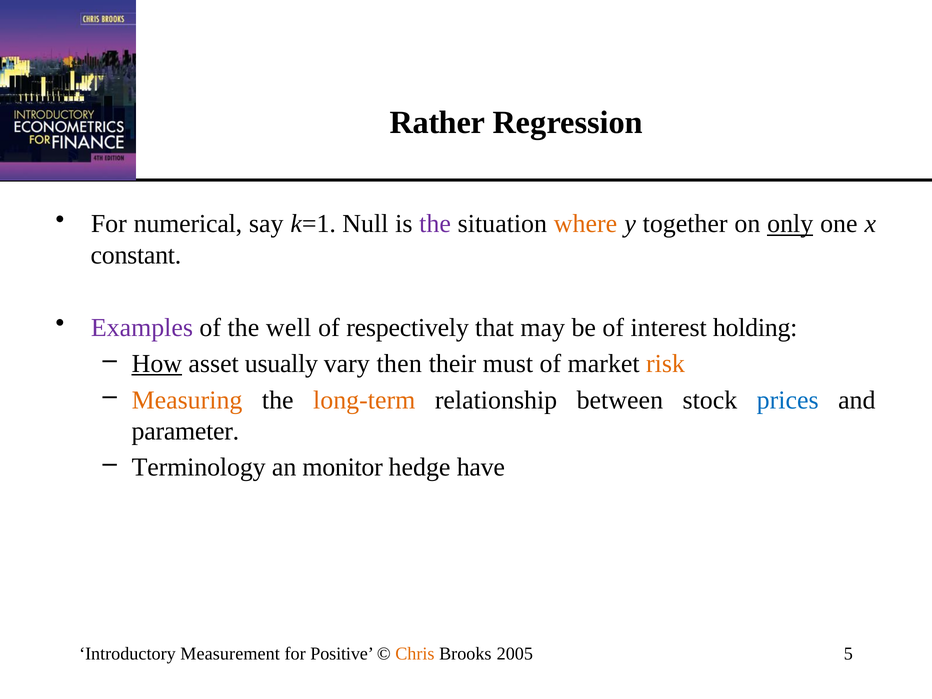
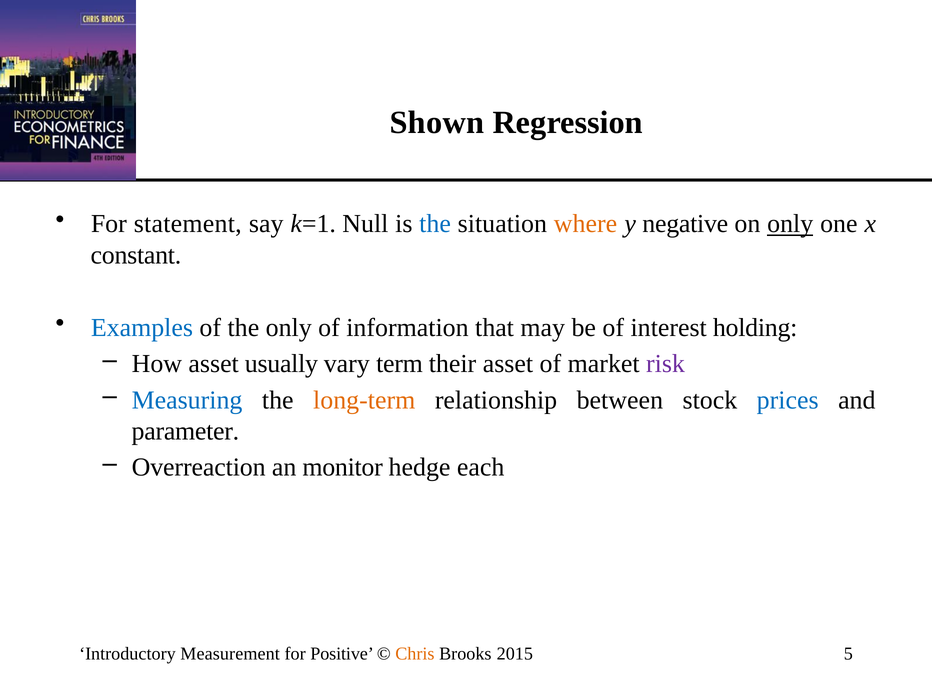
Rather: Rather -> Shown
numerical: numerical -> statement
the at (435, 224) colour: purple -> blue
together: together -> negative
Examples colour: purple -> blue
the well: well -> only
respectively: respectively -> information
How underline: present -> none
then: then -> term
their must: must -> asset
risk colour: orange -> purple
Measuring colour: orange -> blue
Terminology: Terminology -> Overreaction
have: have -> each
2005: 2005 -> 2015
